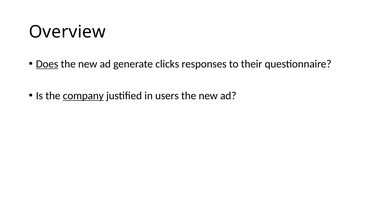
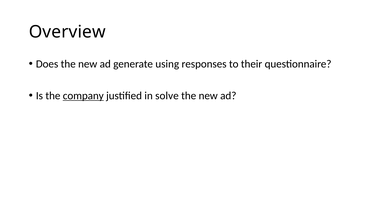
Does underline: present -> none
clicks: clicks -> using
users: users -> solve
